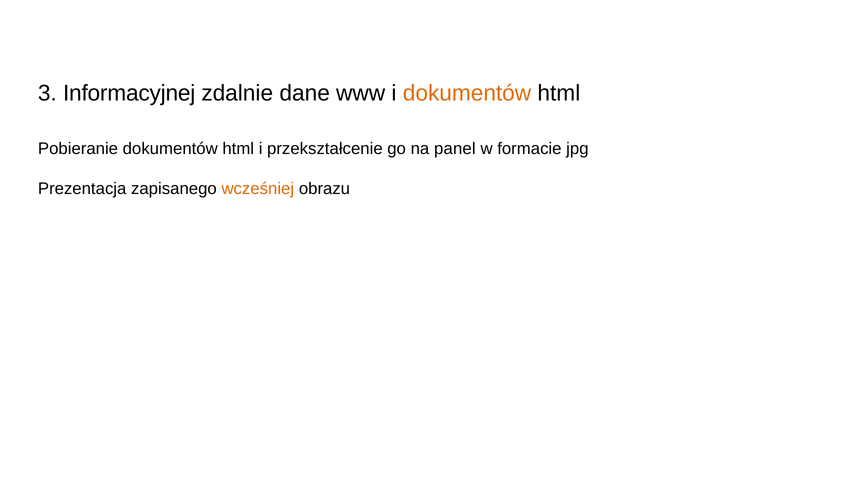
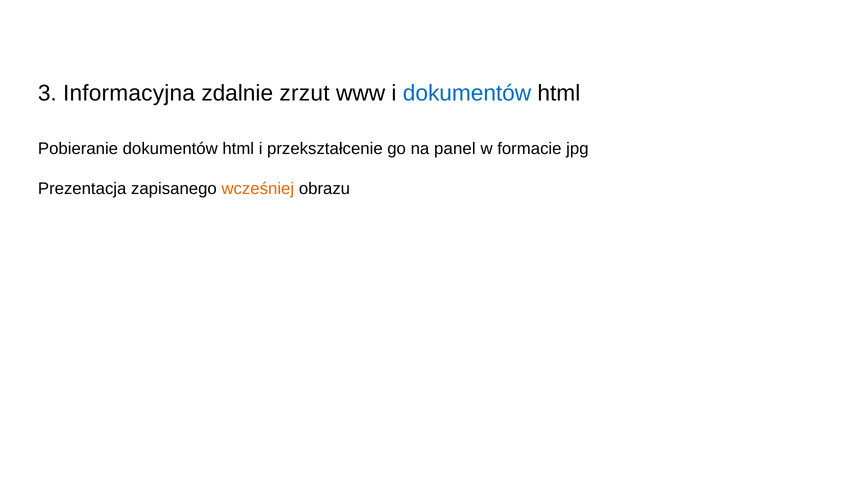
Informacyjnej: Informacyjnej -> Informacyjna
dane: dane -> zrzut
dokumentów at (467, 93) colour: orange -> blue
